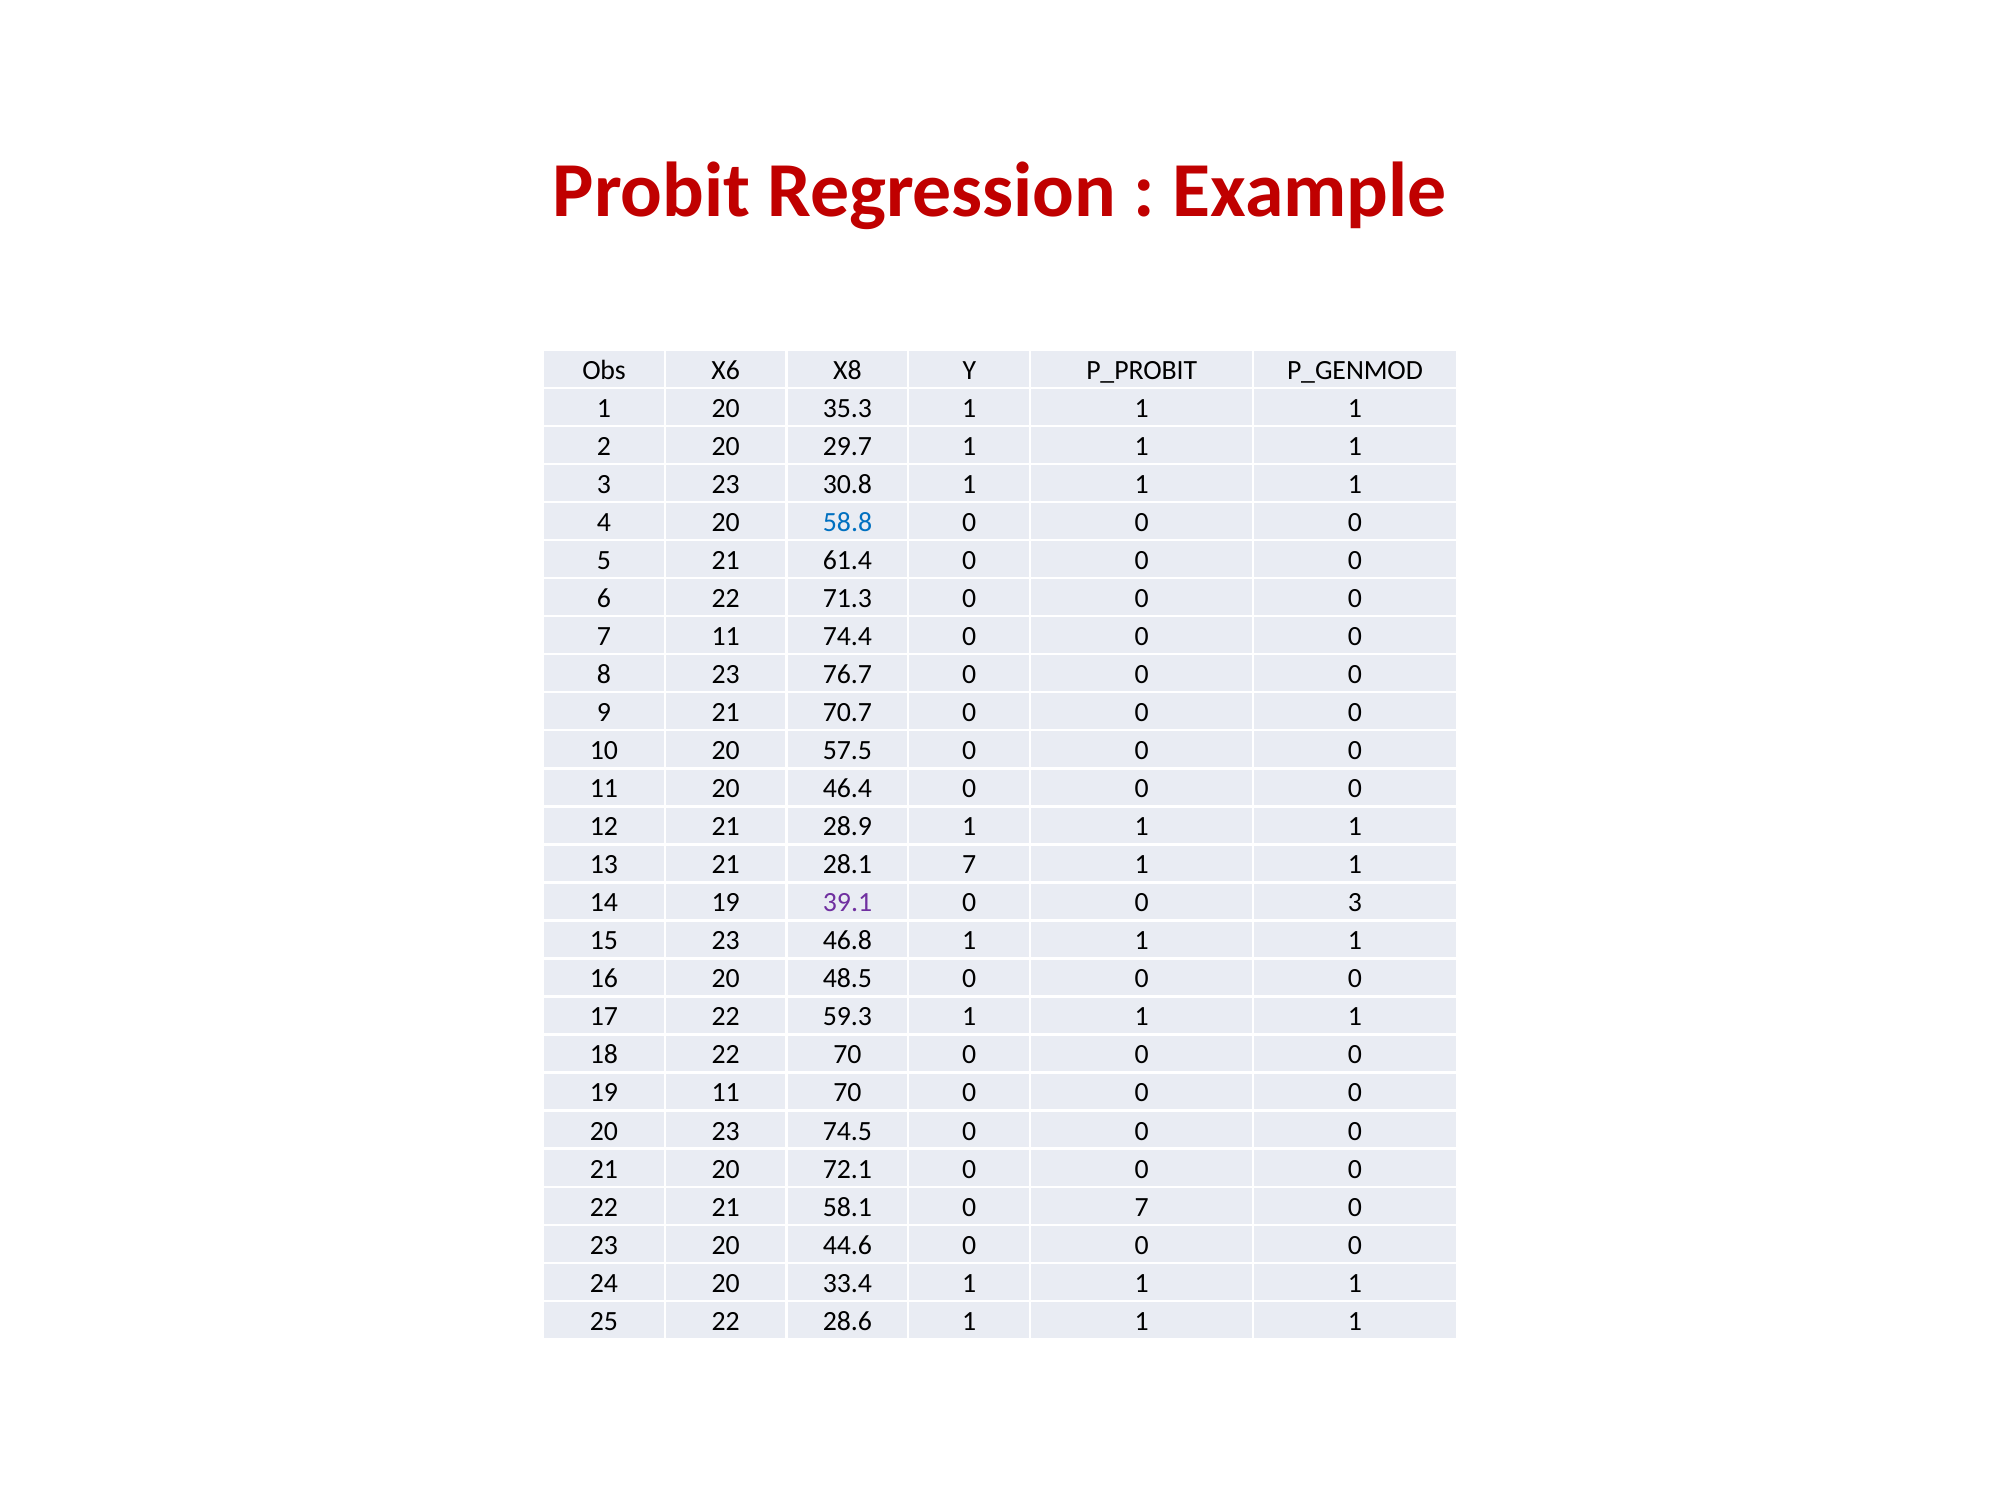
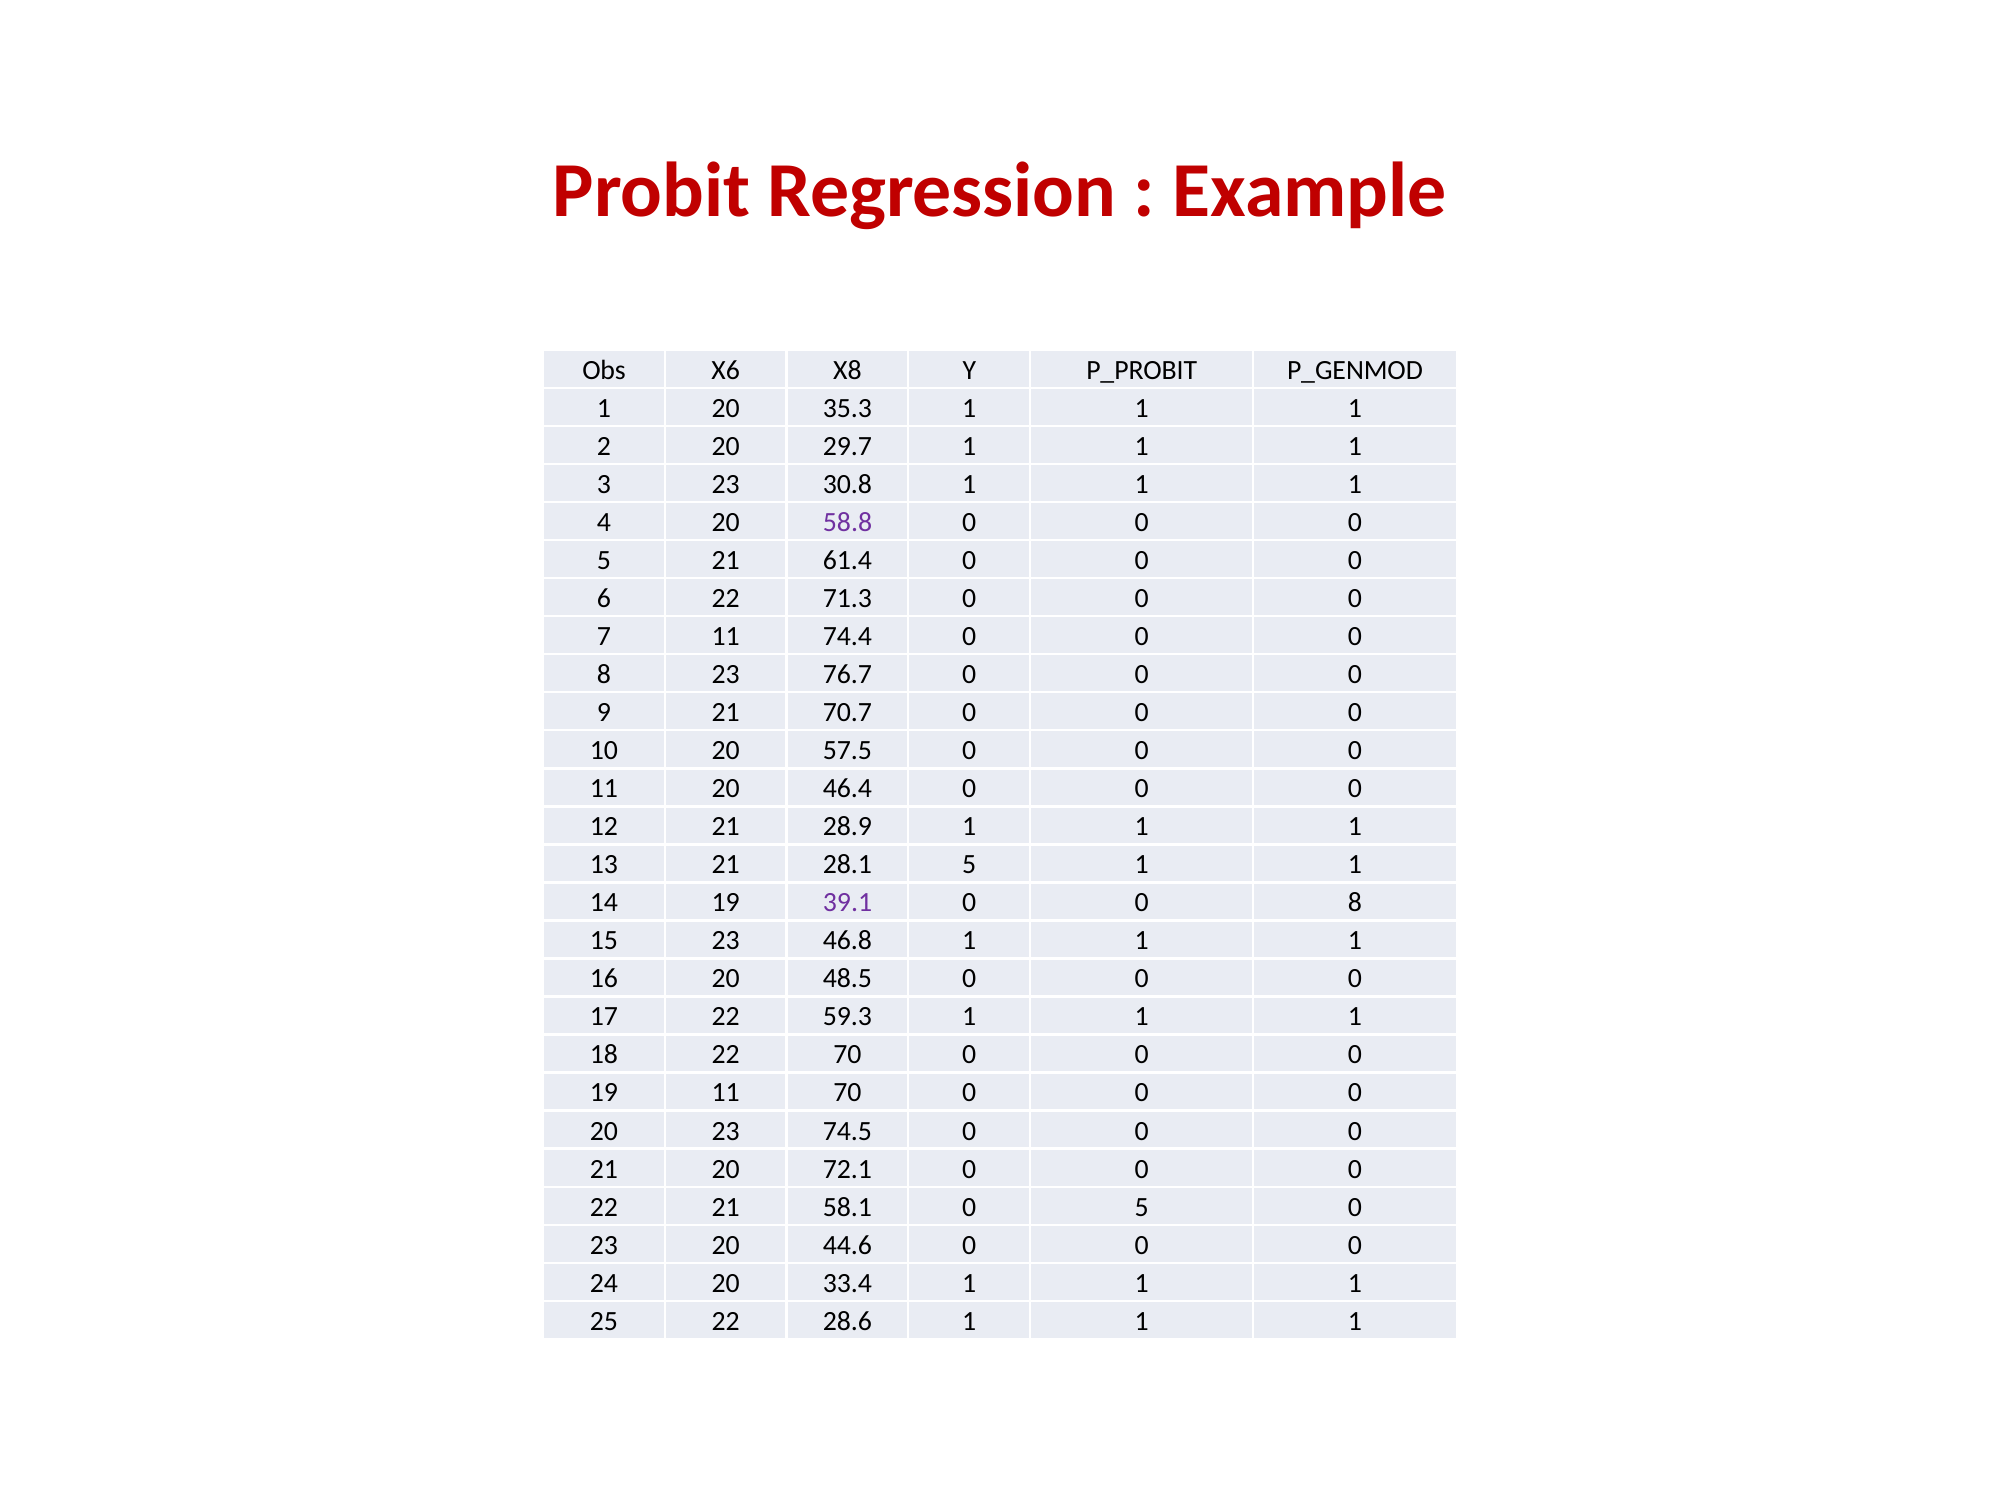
58.8 colour: blue -> purple
28.1 7: 7 -> 5
3 at (1355, 903): 3 -> 8
58.1 0 7: 7 -> 5
